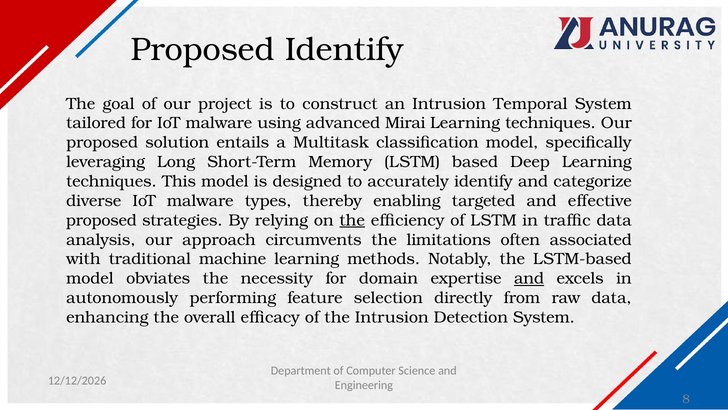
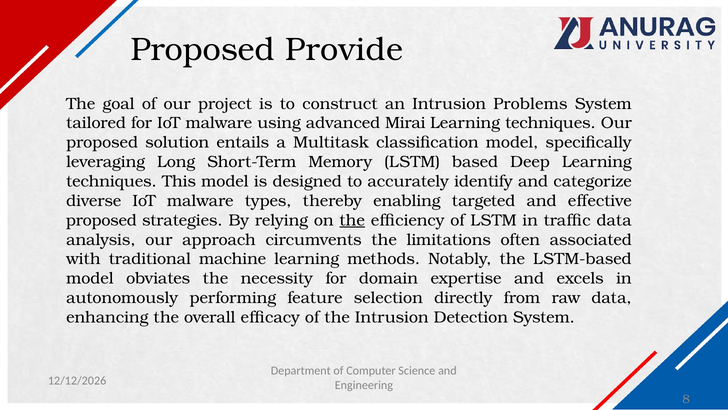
Proposed Identify: Identify -> Provide
Temporal: Temporal -> Problems
and at (529, 278) underline: present -> none
